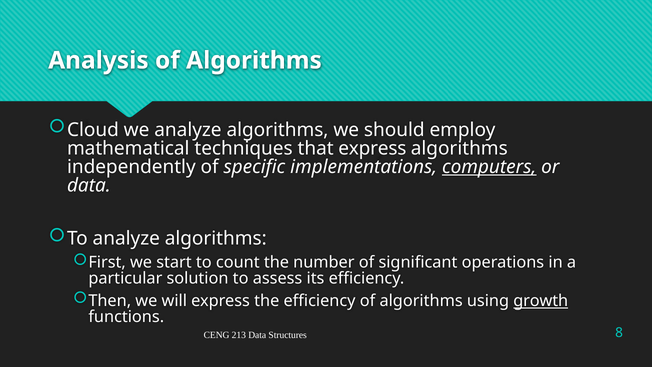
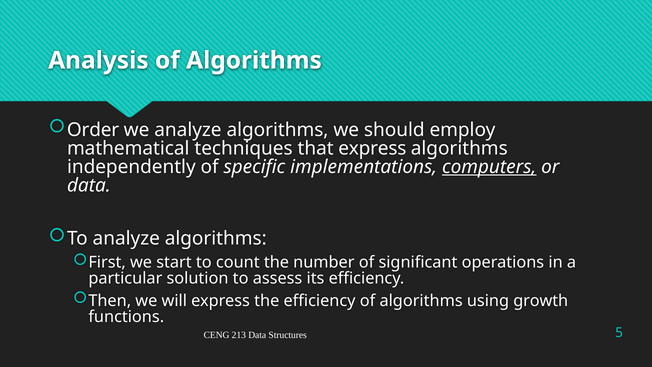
Cloud: Cloud -> Order
growth underline: present -> none
8: 8 -> 5
